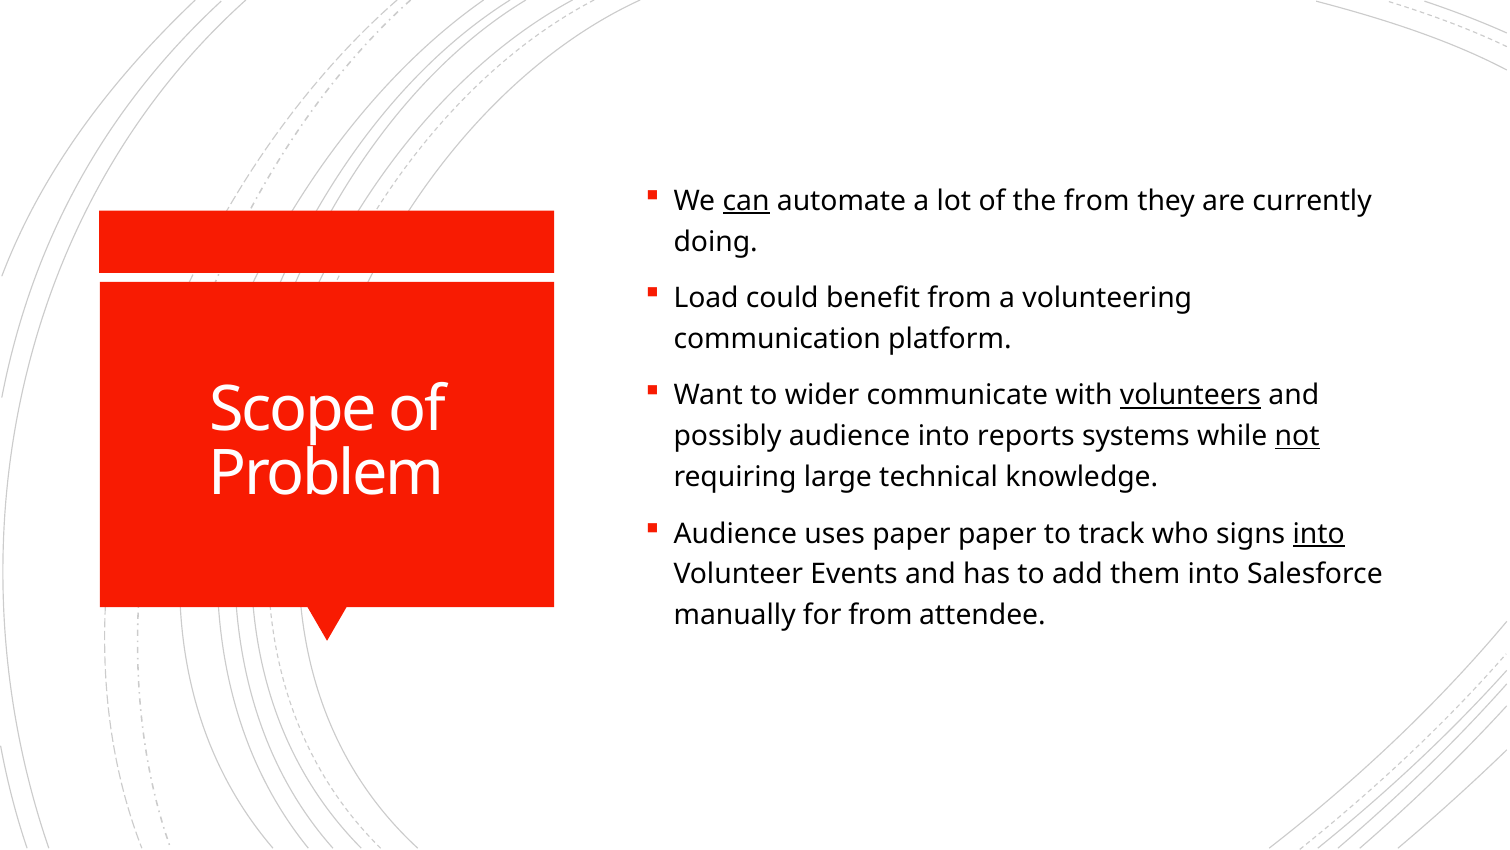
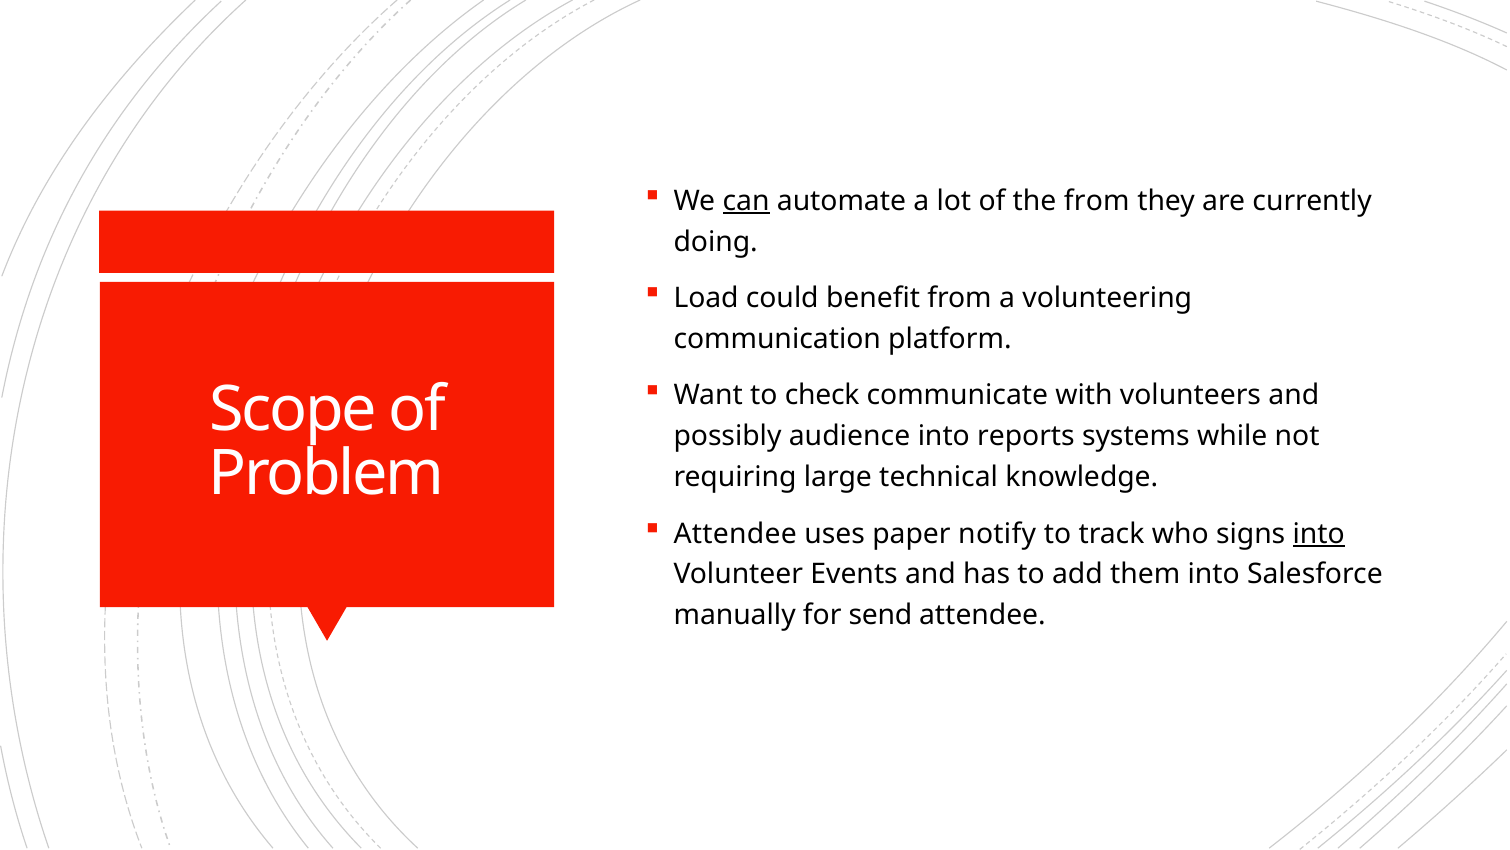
wider: wider -> check
volunteers underline: present -> none
not underline: present -> none
Audience at (735, 533): Audience -> Attendee
paper paper: paper -> notify
for from: from -> send
